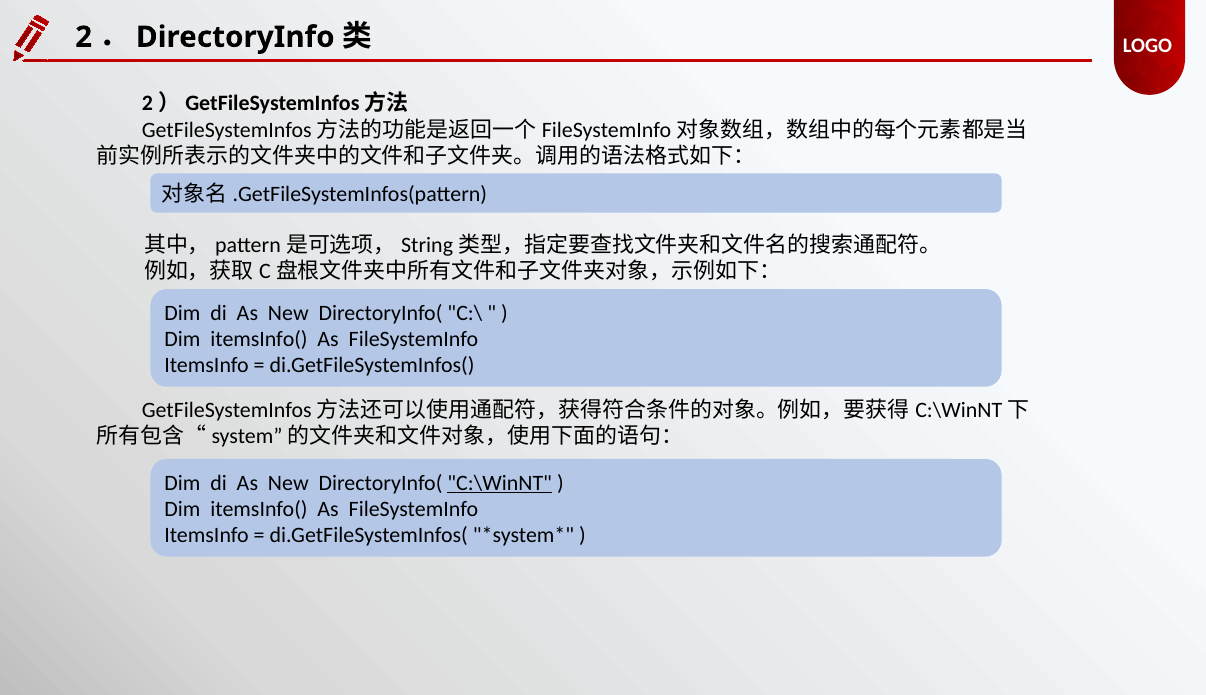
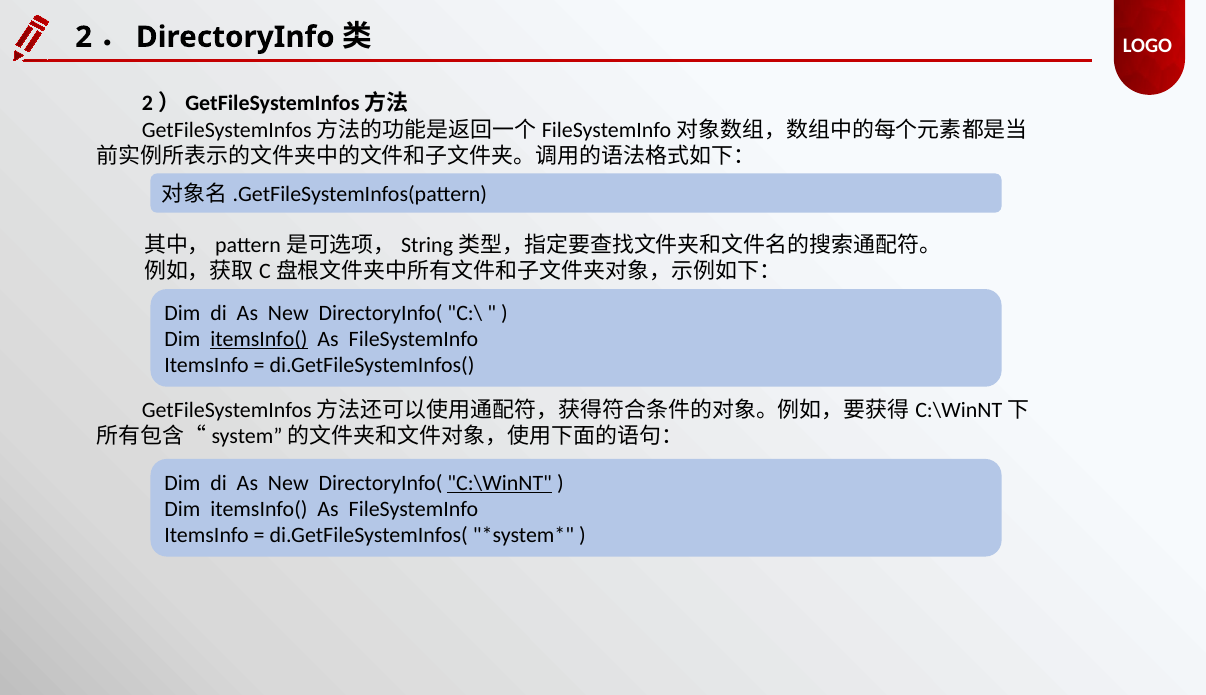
itemsInfo( at (259, 339) underline: none -> present
